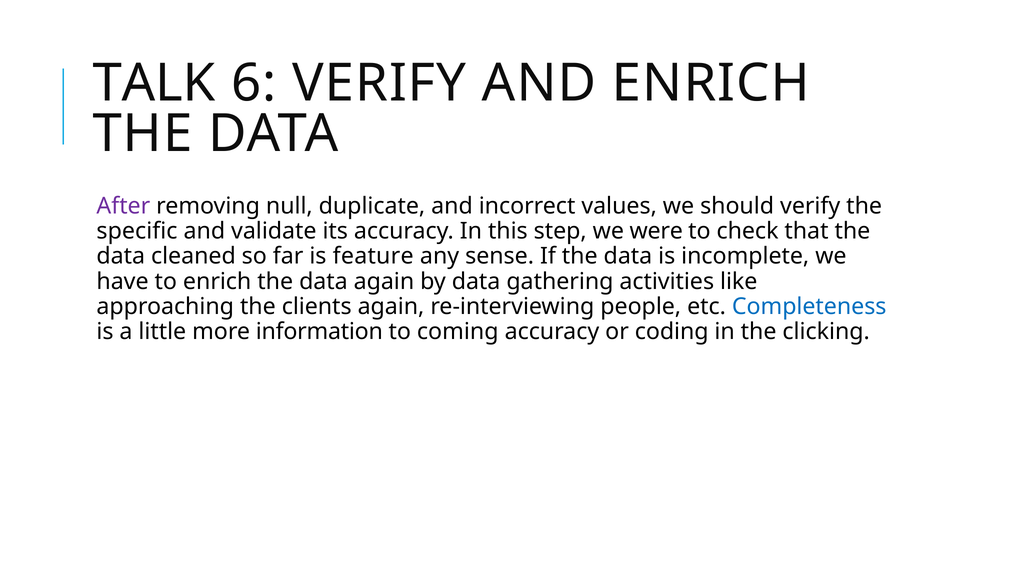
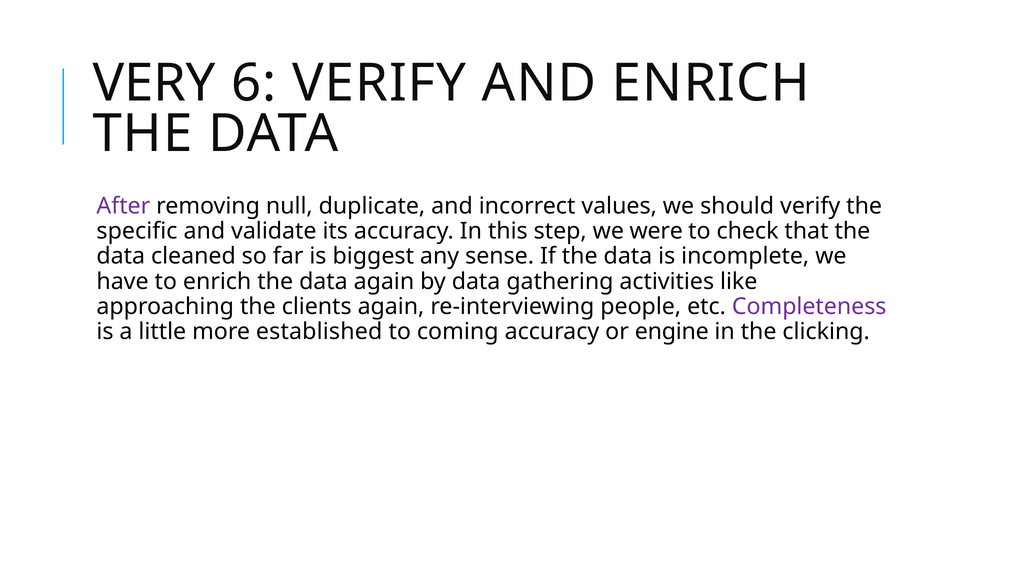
TALK: TALK -> VERY
feature: feature -> biggest
Completeness colour: blue -> purple
information: information -> established
coding: coding -> engine
